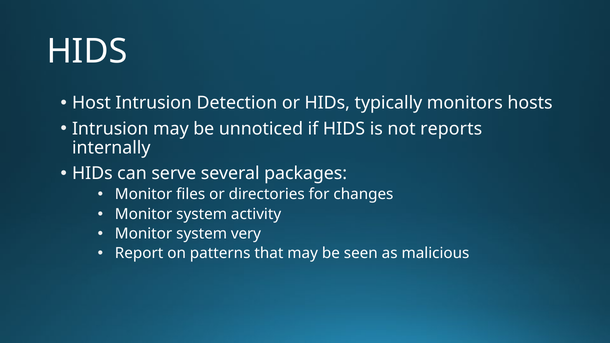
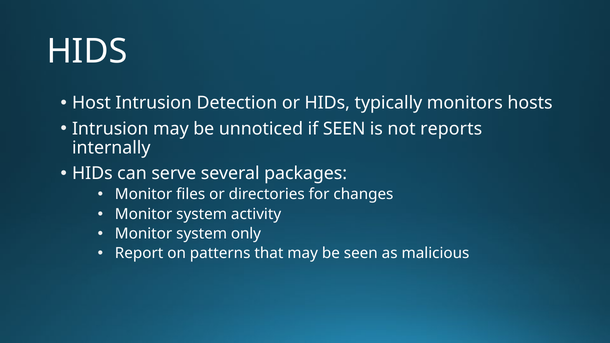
if HIDS: HIDS -> SEEN
very: very -> only
